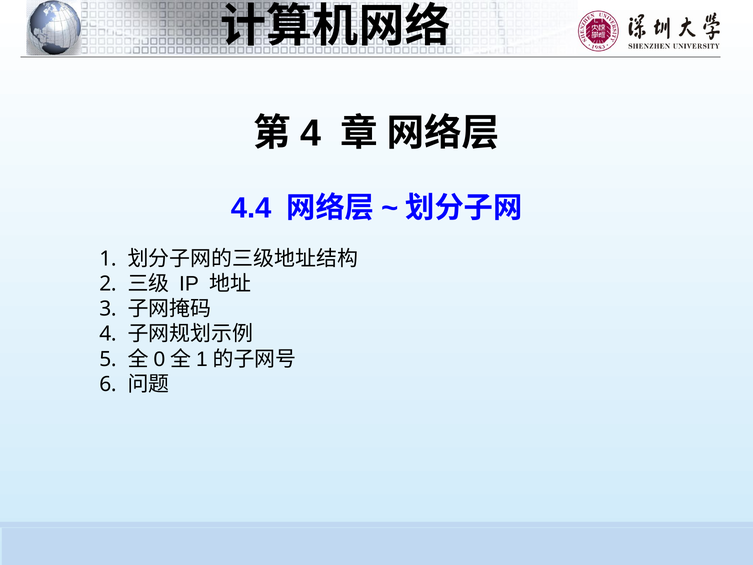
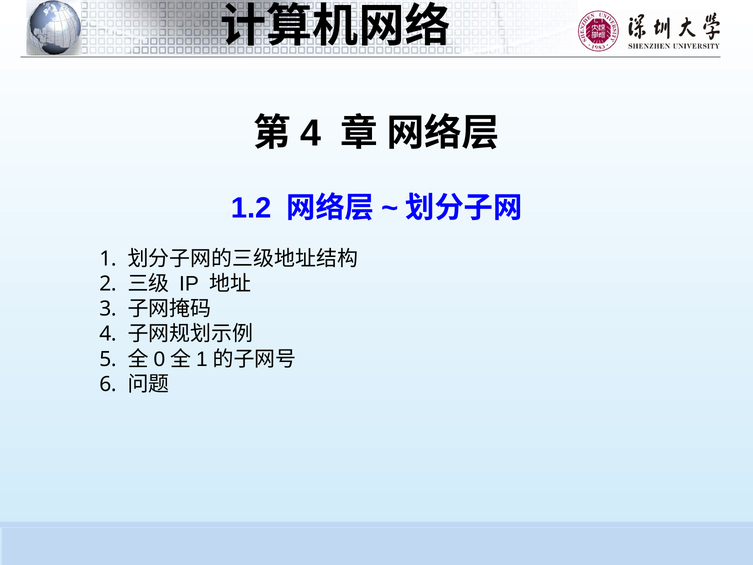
4.4: 4.4 -> 1.2
